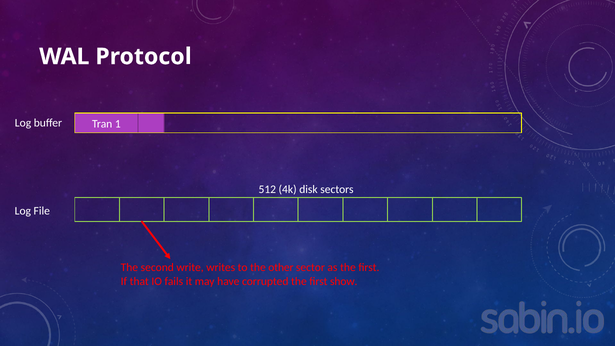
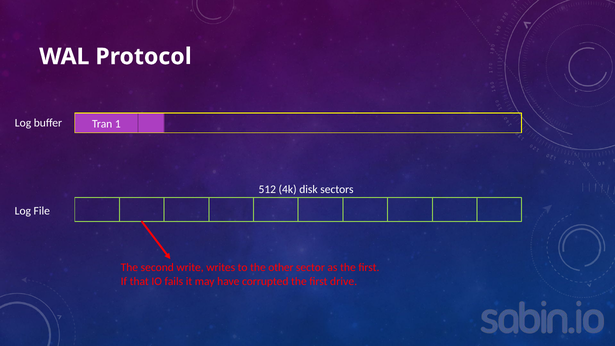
show: show -> drive
